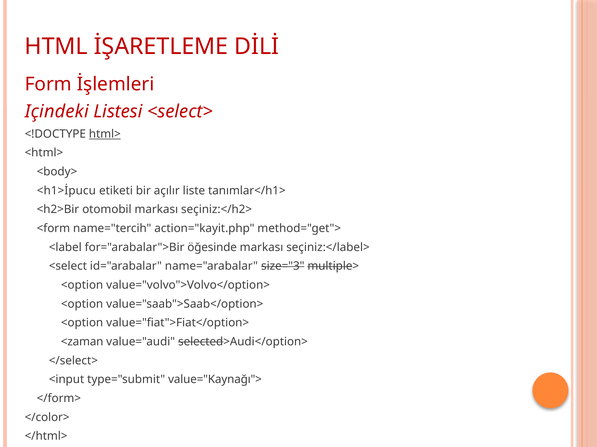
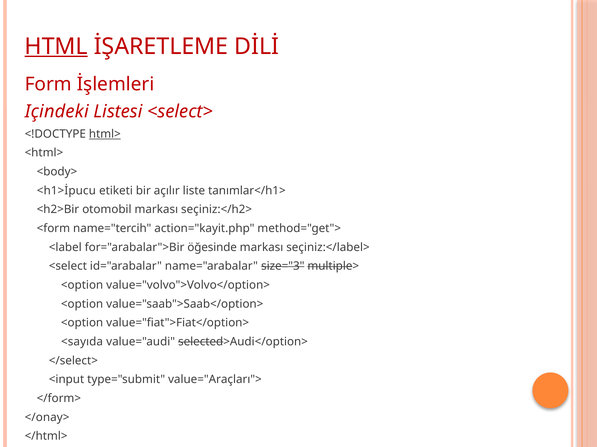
HTML underline: none -> present
<zaman: <zaman -> <sayıda
value="Kaynağı">: value="Kaynağı"> -> value="Araçları">
</color>: </color> -> </onay>
